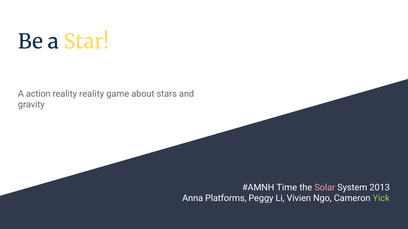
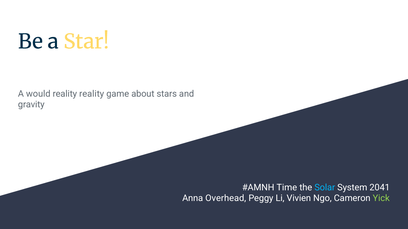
action: action -> would
Solar colour: pink -> light blue
2013: 2013 -> 2041
Platforms: Platforms -> Overhead
